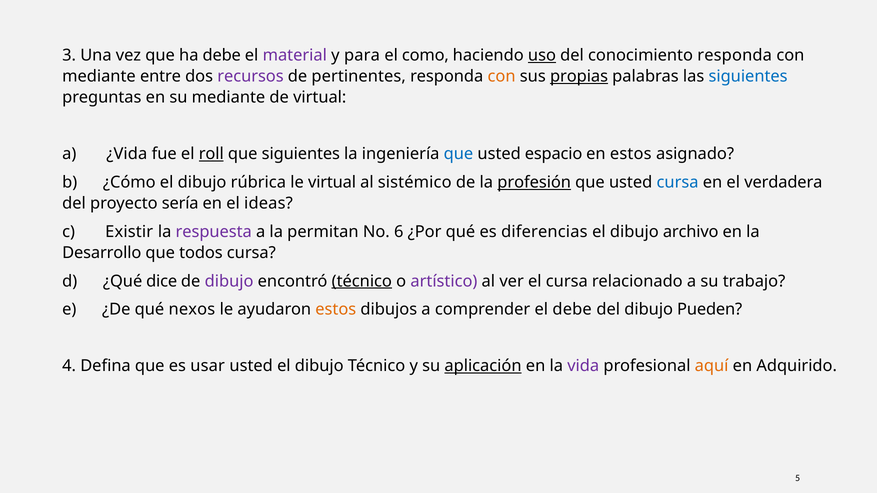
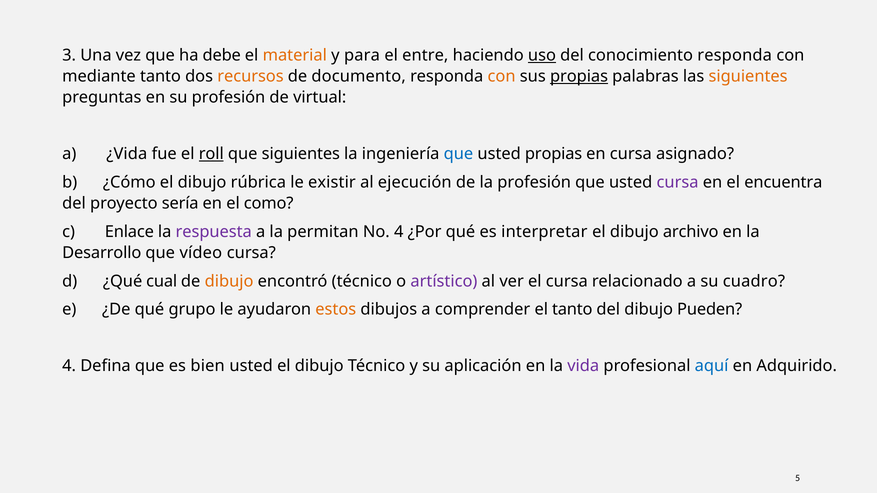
material colour: purple -> orange
como: como -> entre
mediante entre: entre -> tanto
recursos colour: purple -> orange
pertinentes: pertinentes -> documento
siguientes at (748, 76) colour: blue -> orange
su mediante: mediante -> profesión
usted espacio: espacio -> propias
en estos: estos -> cursa
le virtual: virtual -> existir
sistémico: sistémico -> ejecución
profesión at (534, 182) underline: present -> none
cursa at (678, 182) colour: blue -> purple
verdadera: verdadera -> encuentra
ideas: ideas -> como
Existir: Existir -> Enlace
No 6: 6 -> 4
diferencias: diferencias -> interpretar
todos: todos -> vídeo
dice: dice -> cual
dibujo at (229, 281) colour: purple -> orange
técnico at (362, 281) underline: present -> none
trabajo: trabajo -> cuadro
nexos: nexos -> grupo
el debe: debe -> tanto
usar: usar -> bien
aplicación underline: present -> none
aquí colour: orange -> blue
